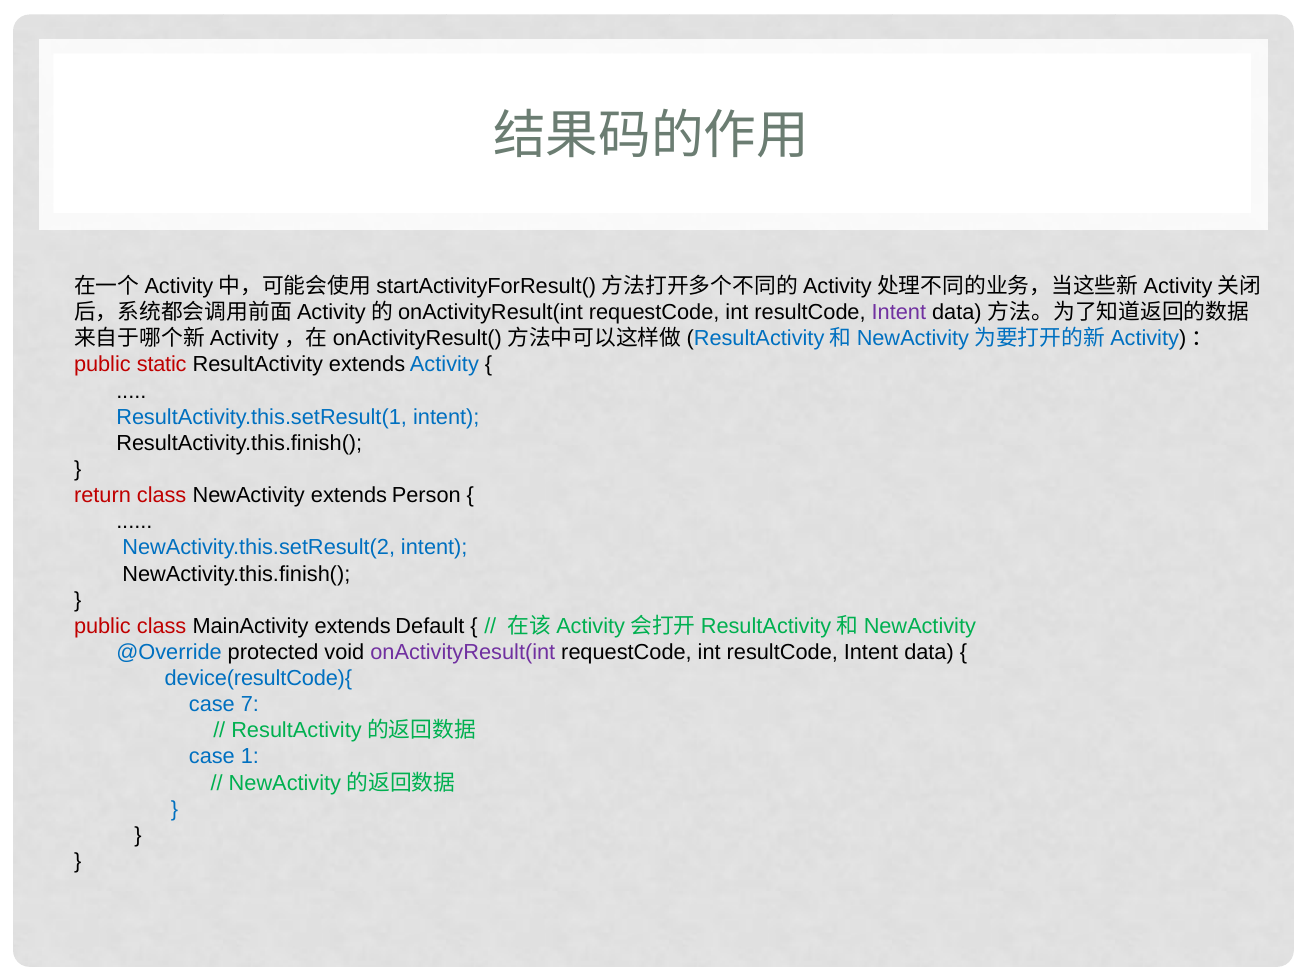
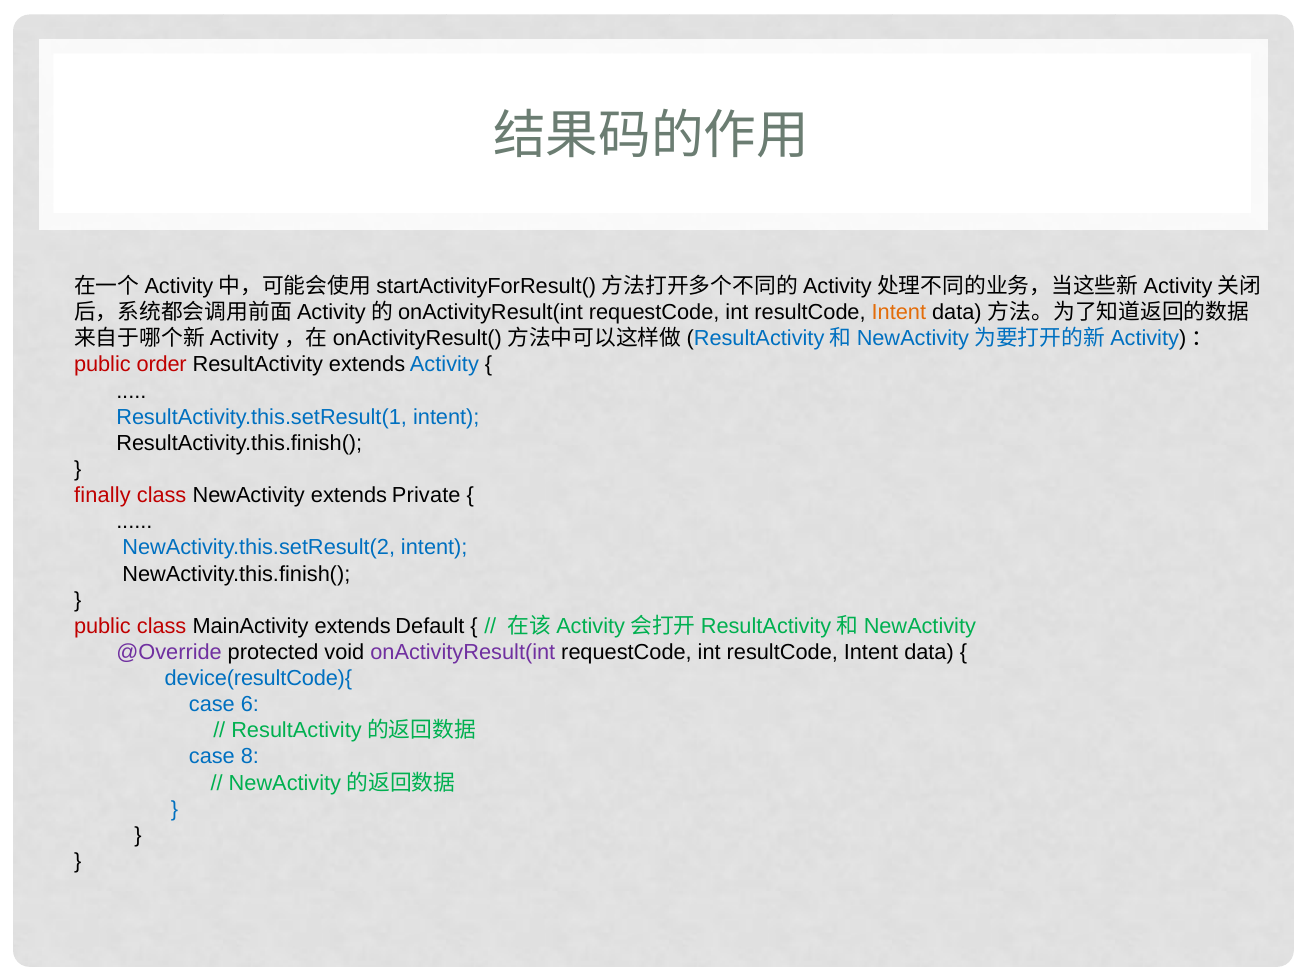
Intent at (899, 313) colour: purple -> orange
static: static -> order
return: return -> finally
Person: Person -> Private
@Override colour: blue -> purple
7: 7 -> 6
1: 1 -> 8
